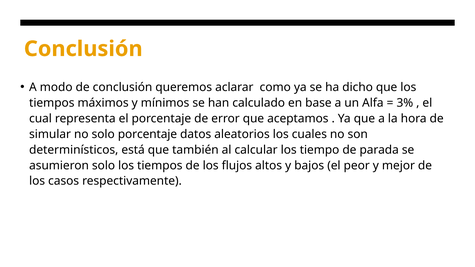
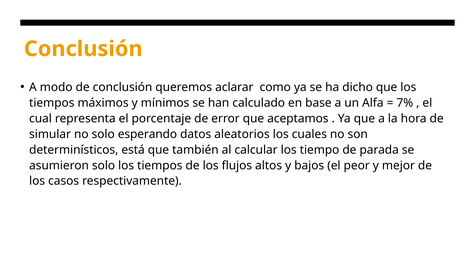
3%: 3% -> 7%
solo porcentaje: porcentaje -> esperando
